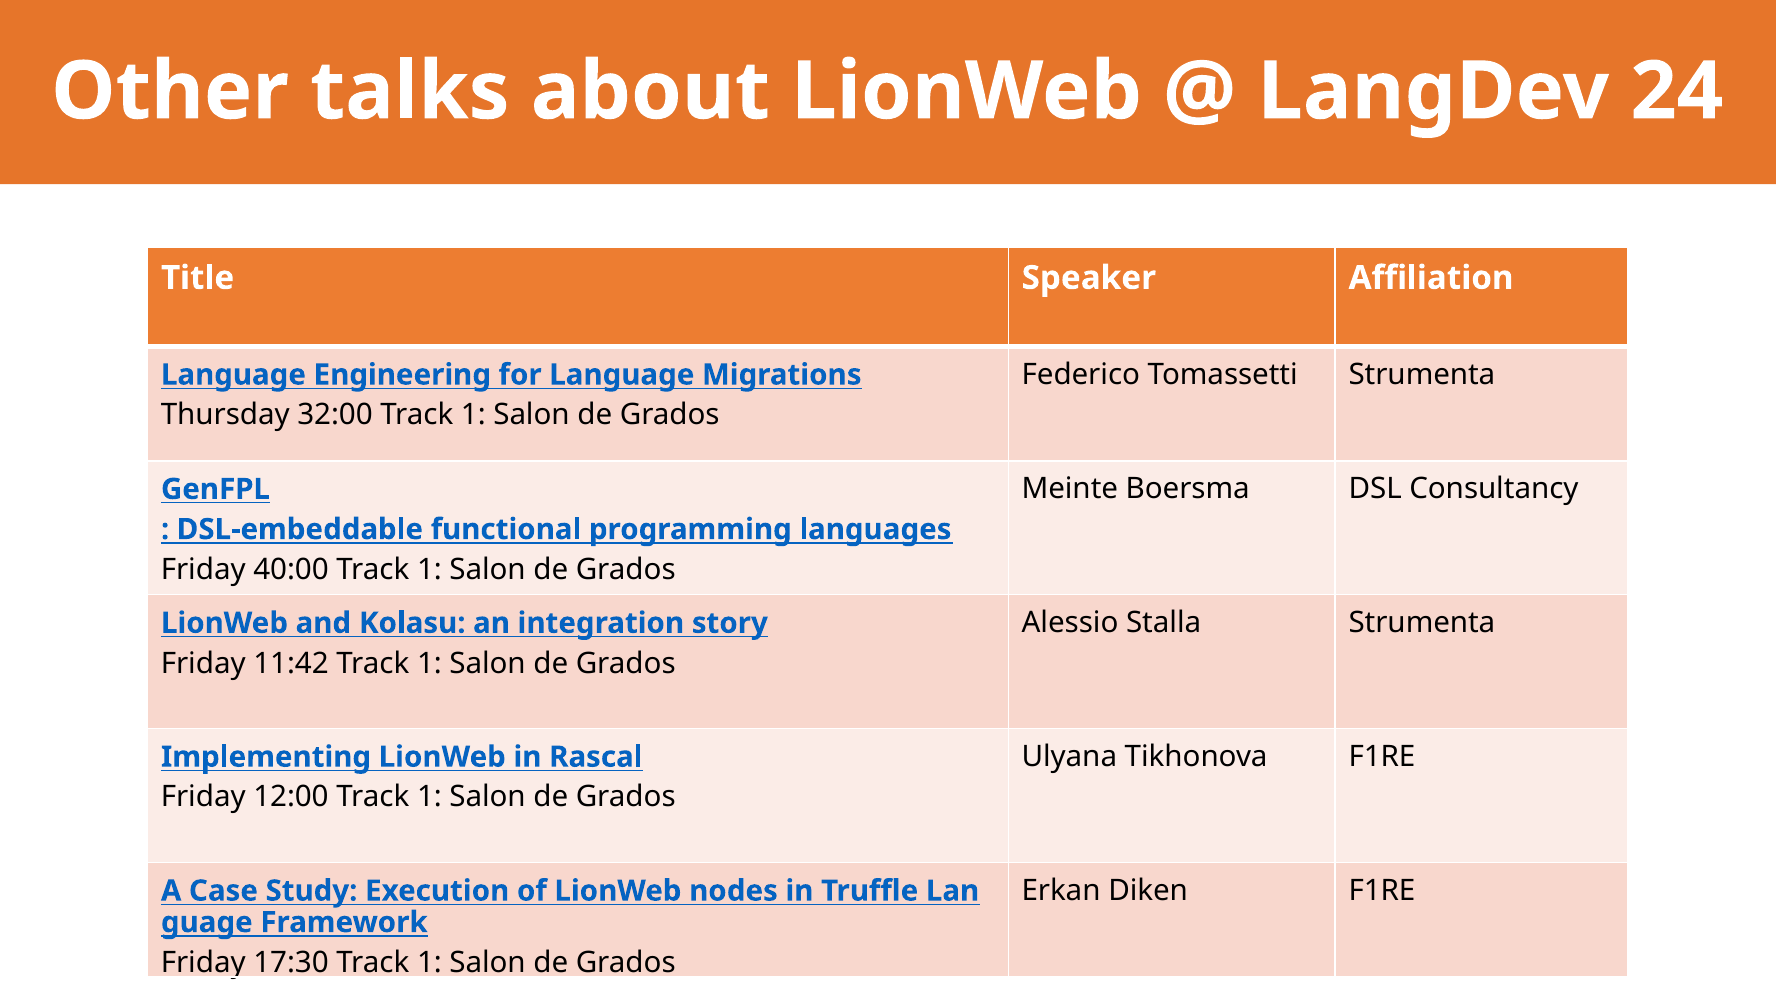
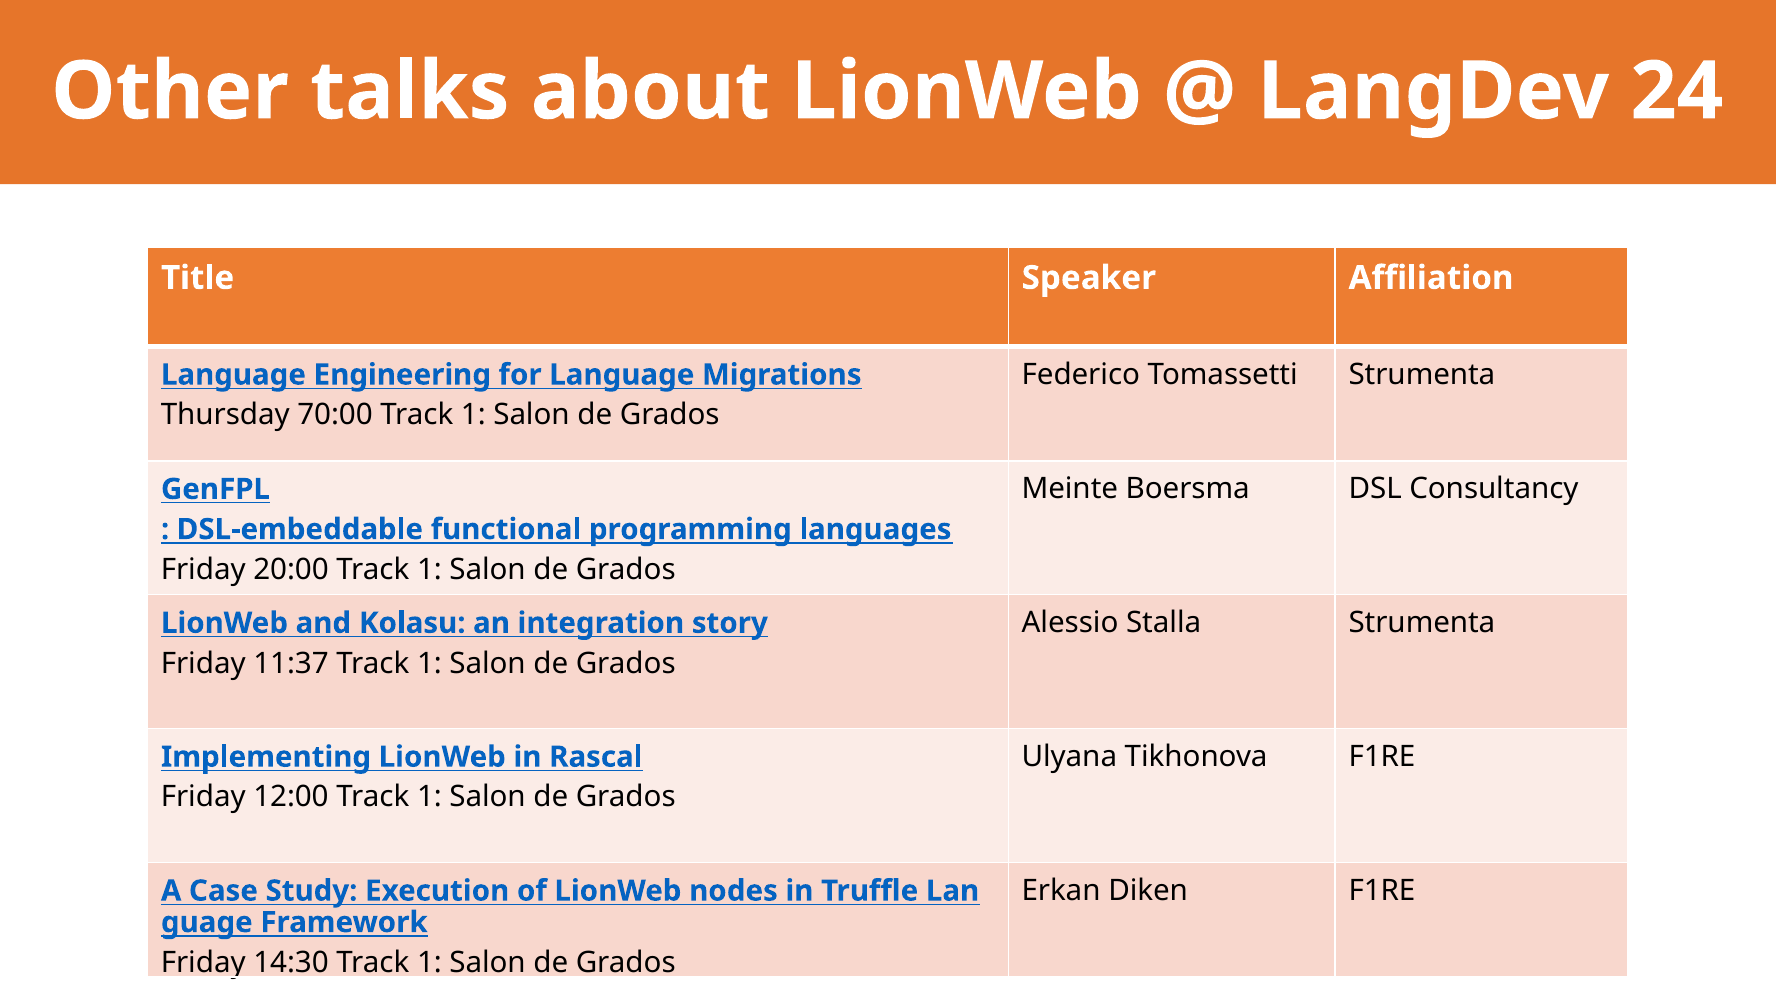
32:00: 32:00 -> 70:00
40:00: 40:00 -> 20:00
11:42: 11:42 -> 11:37
17:30: 17:30 -> 14:30
